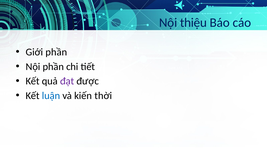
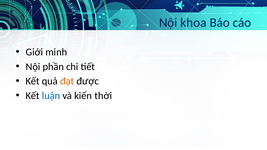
thiệu: thiệu -> khoa
Giới phần: phần -> minh
đạt colour: purple -> orange
